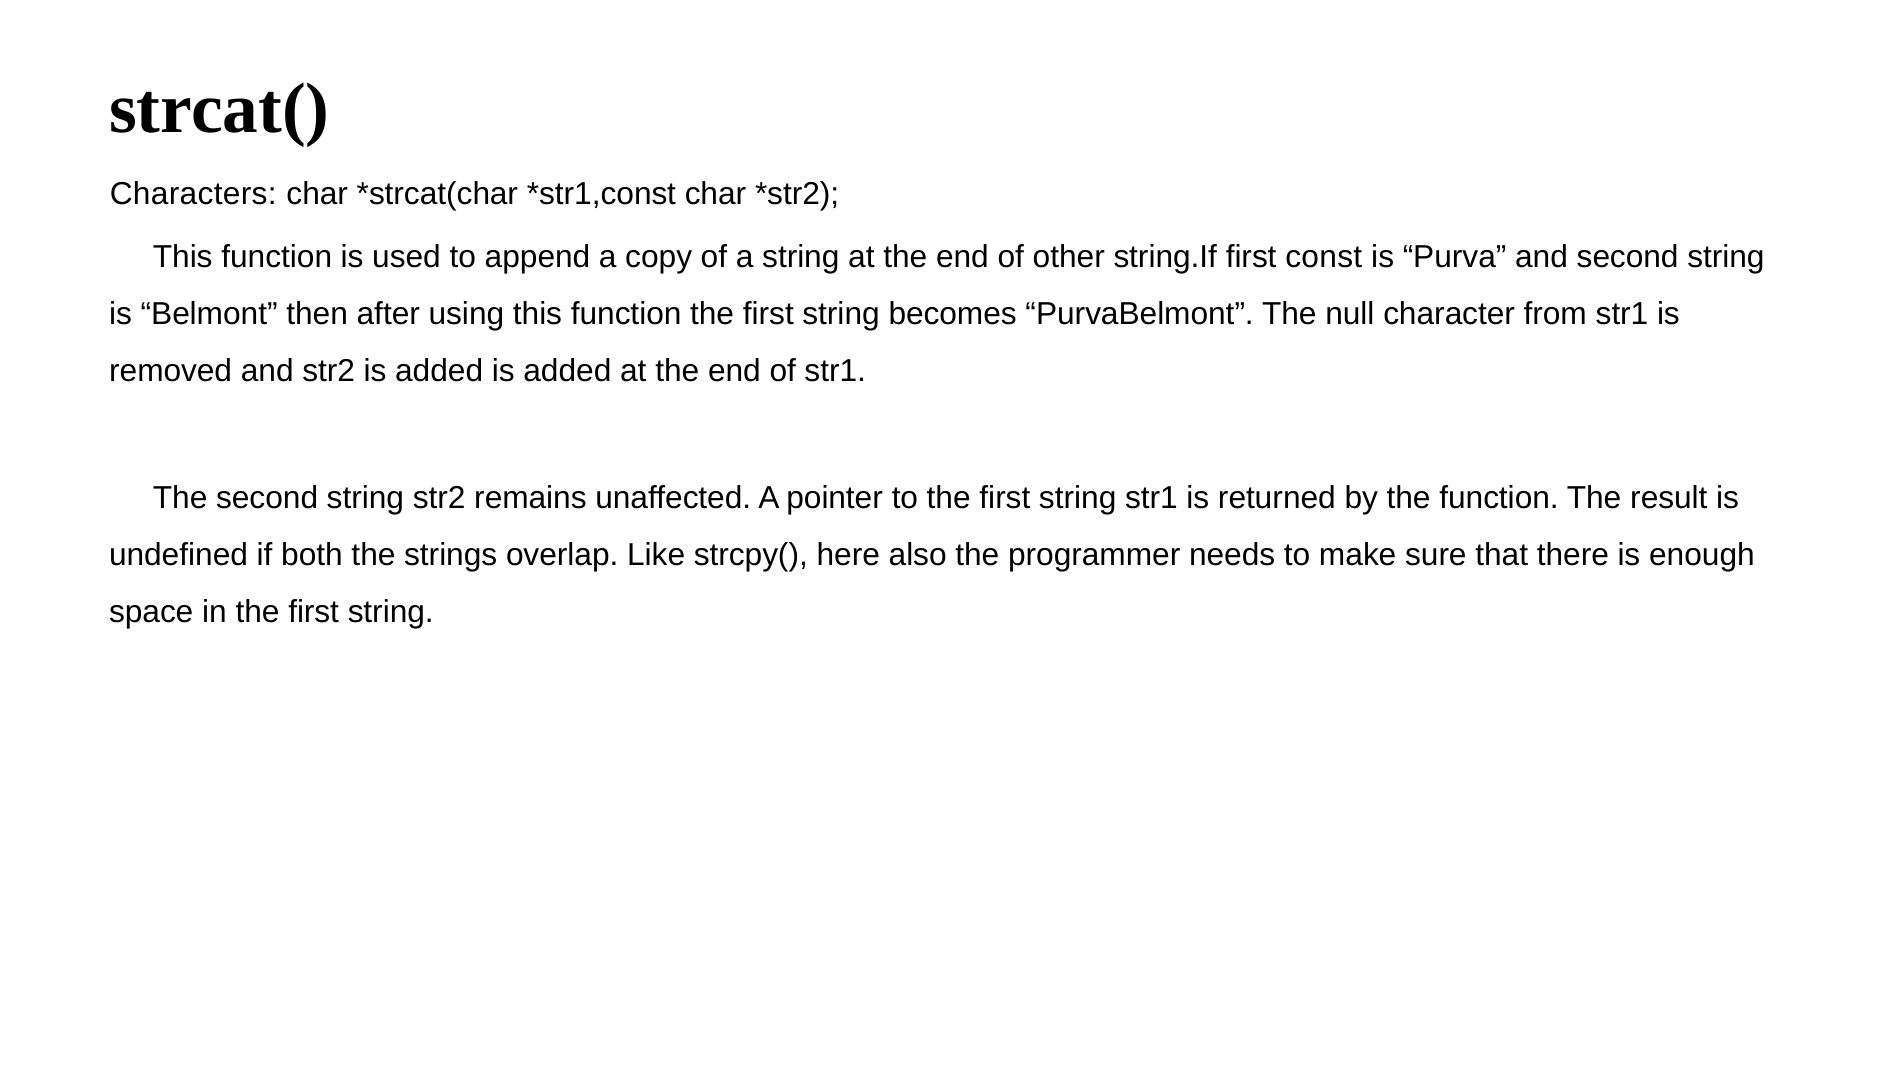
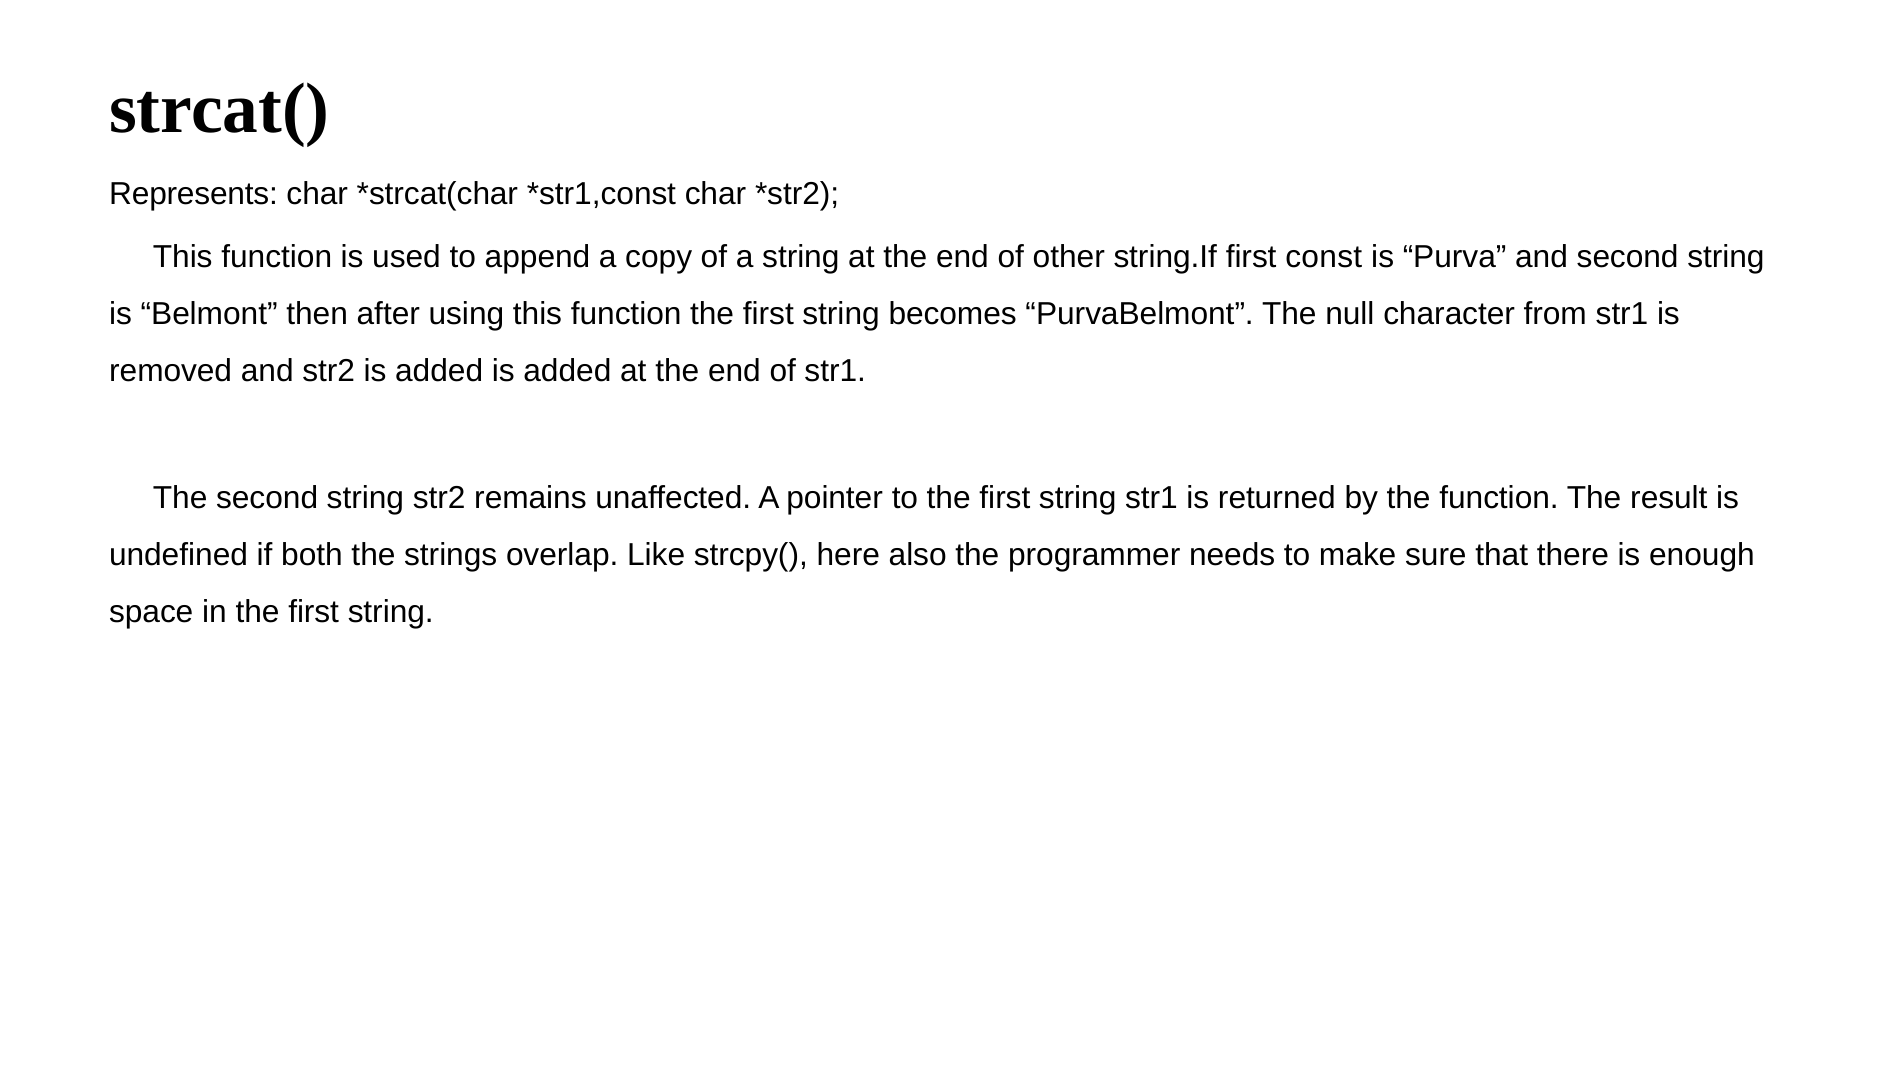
Characters: Characters -> Represents
